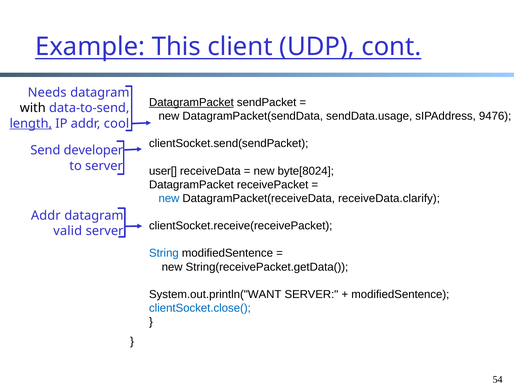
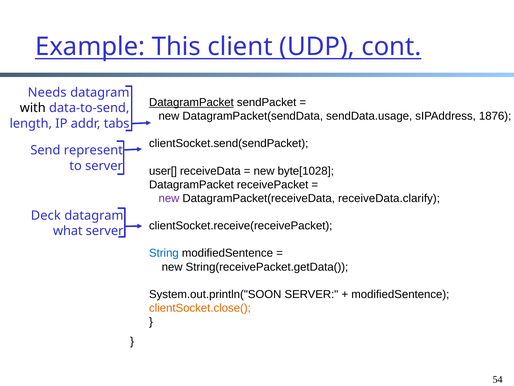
9476: 9476 -> 1876
length underline: present -> none
cool: cool -> tabs
developer: developer -> represent
byte[8024: byte[8024 -> byte[1028
new at (169, 198) colour: blue -> purple
Addr at (46, 215): Addr -> Deck
valid: valid -> what
System.out.println("WANT: System.out.println("WANT -> System.out.println("SOON
clientSocket.close( colour: blue -> orange
